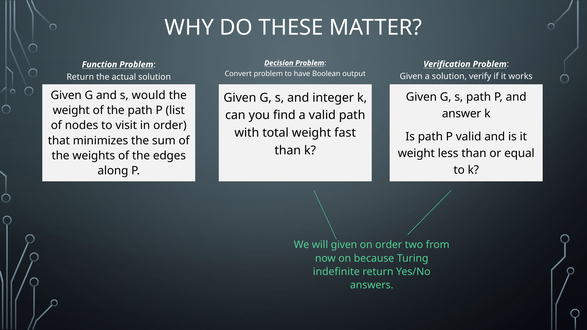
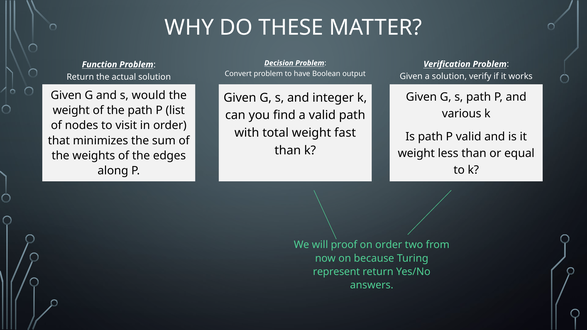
answer: answer -> various
will given: given -> proof
indefinite: indefinite -> represent
